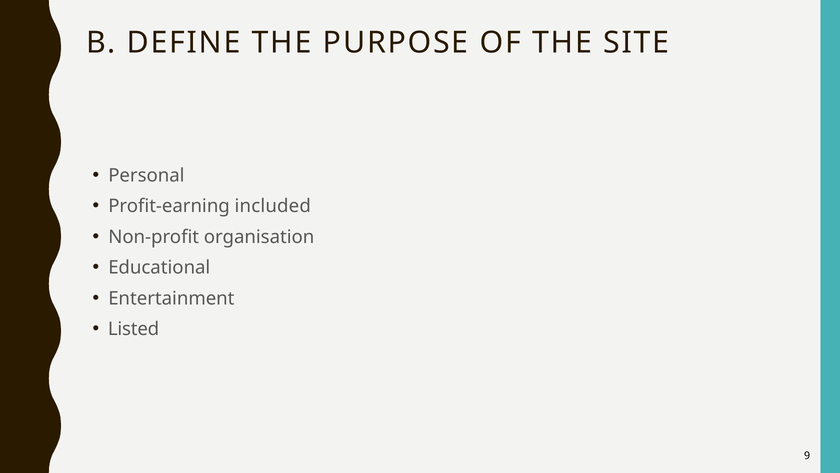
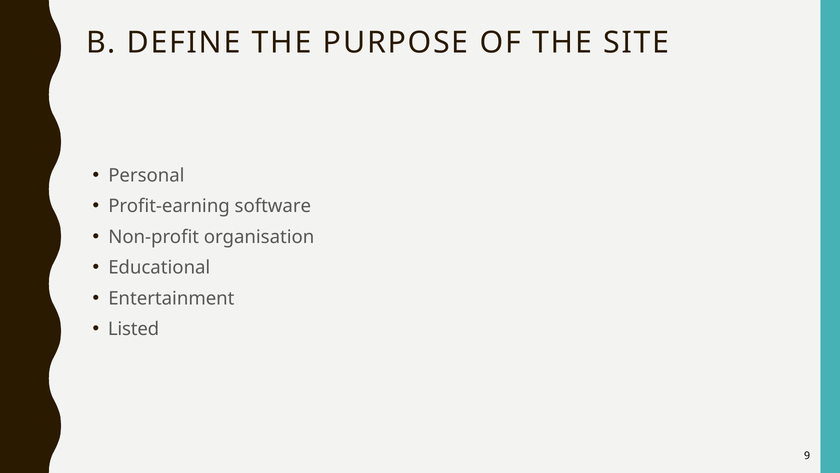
included: included -> software
